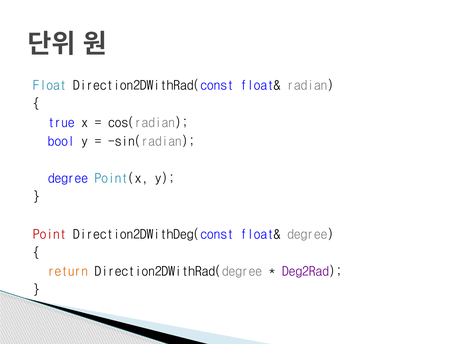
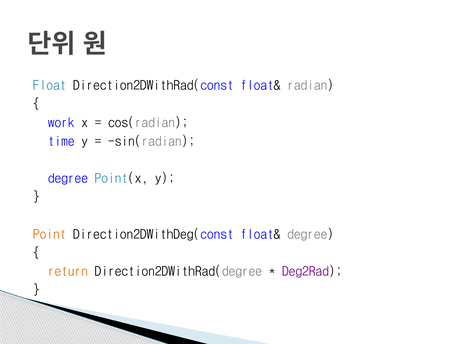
true: true -> work
bool: bool -> time
Point colour: red -> orange
